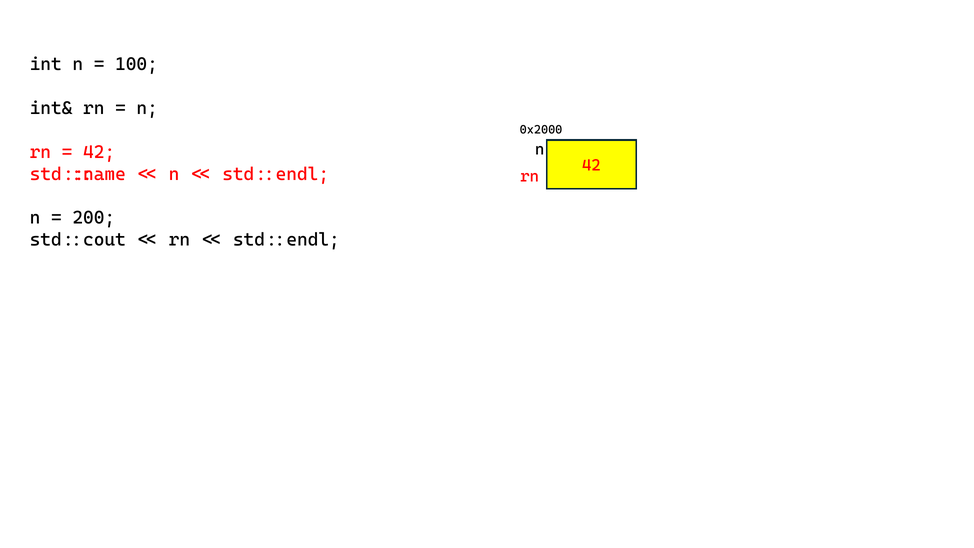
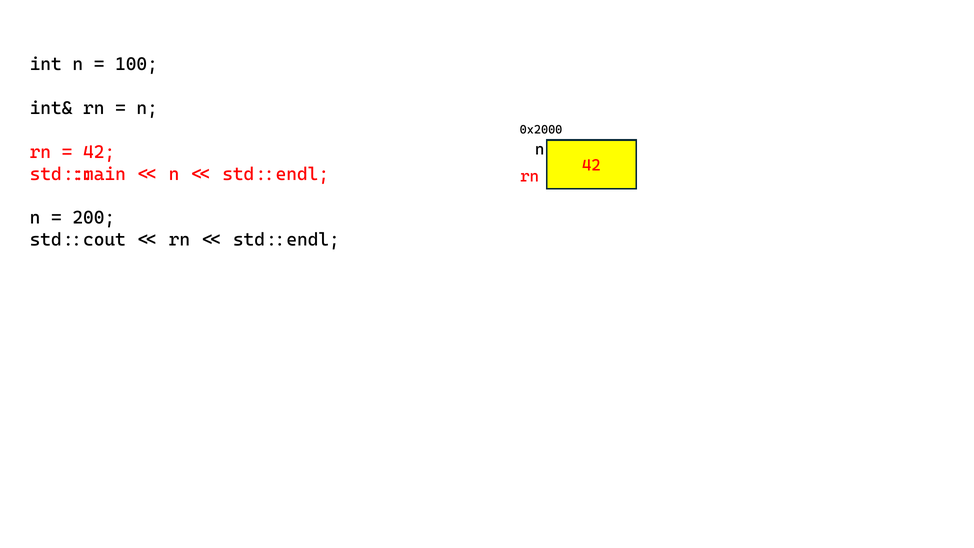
std::name: std::name -> std::main
